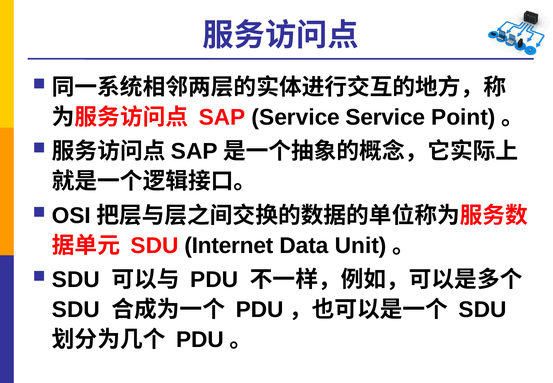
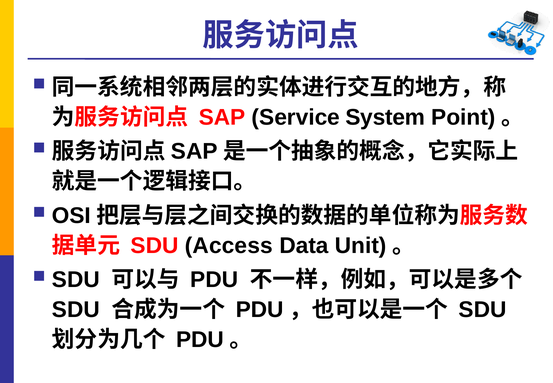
Service Service: Service -> System
Internet: Internet -> Access
